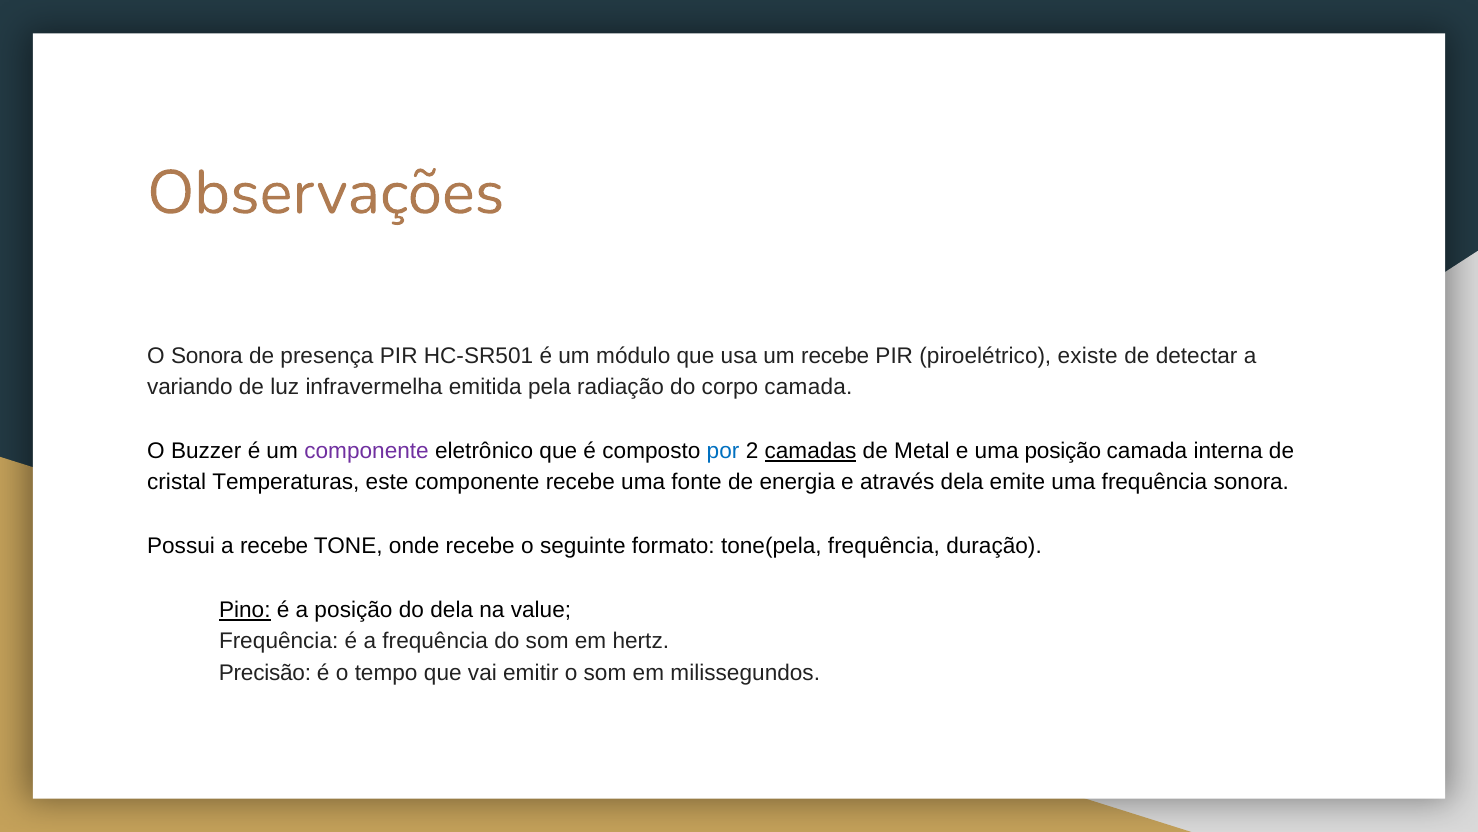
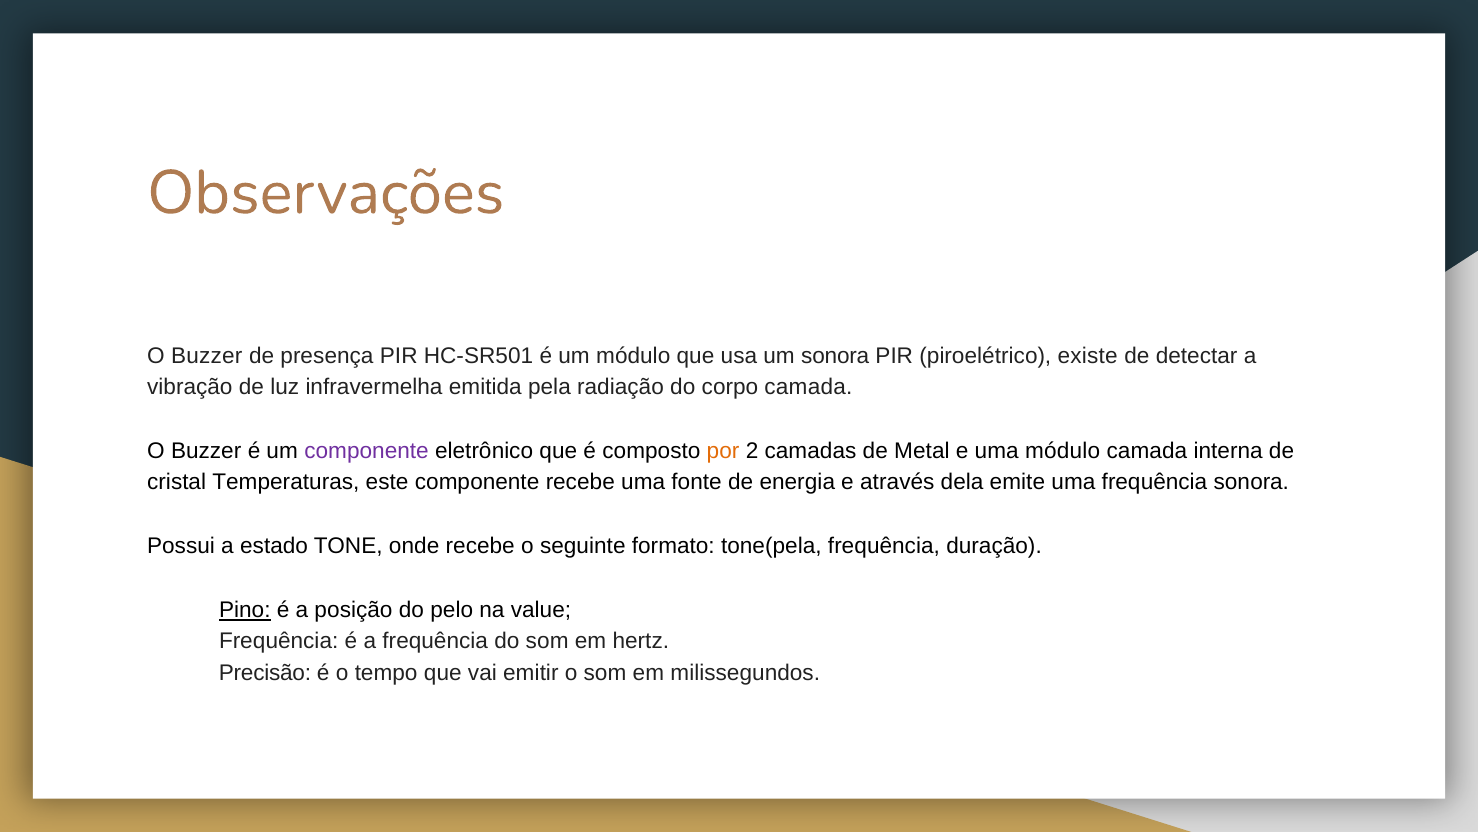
Sonora at (207, 356): Sonora -> Buzzer
um recebe: recebe -> sonora
variando: variando -> vibração
por colour: blue -> orange
camadas underline: present -> none
uma posição: posição -> módulo
a recebe: recebe -> estado
do dela: dela -> pelo
